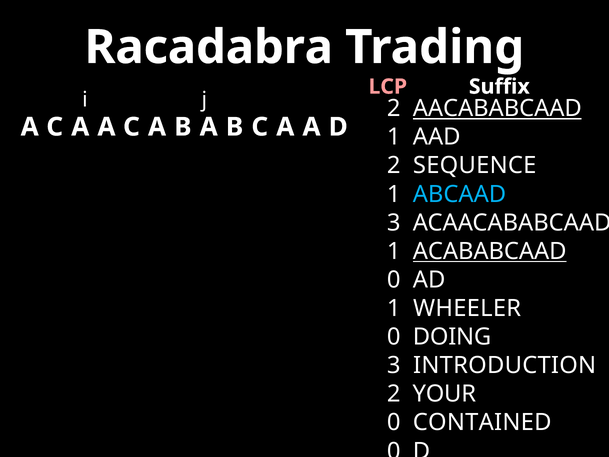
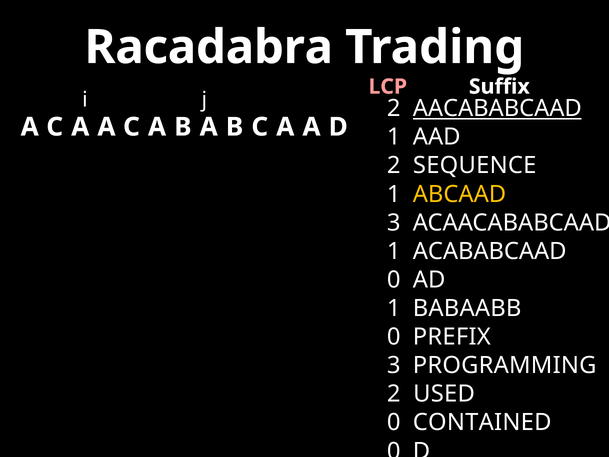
ABCAAD colour: light blue -> yellow
ACABABCAAD underline: present -> none
WHEELER: WHEELER -> BABAABB
DOING: DOING -> PREFIX
INTRODUCTION: INTRODUCTION -> PROGRAMMING
YOUR: YOUR -> USED
